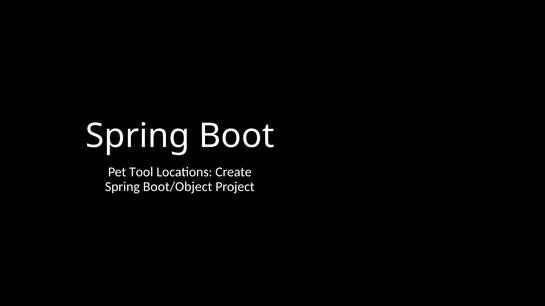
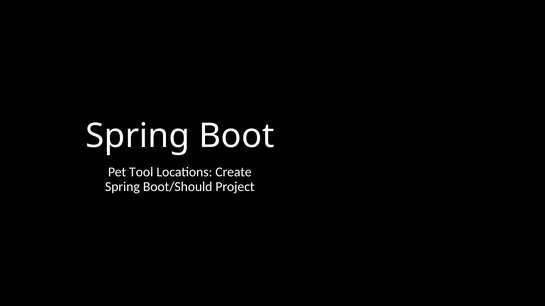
Boot/Object: Boot/Object -> Boot/Should
